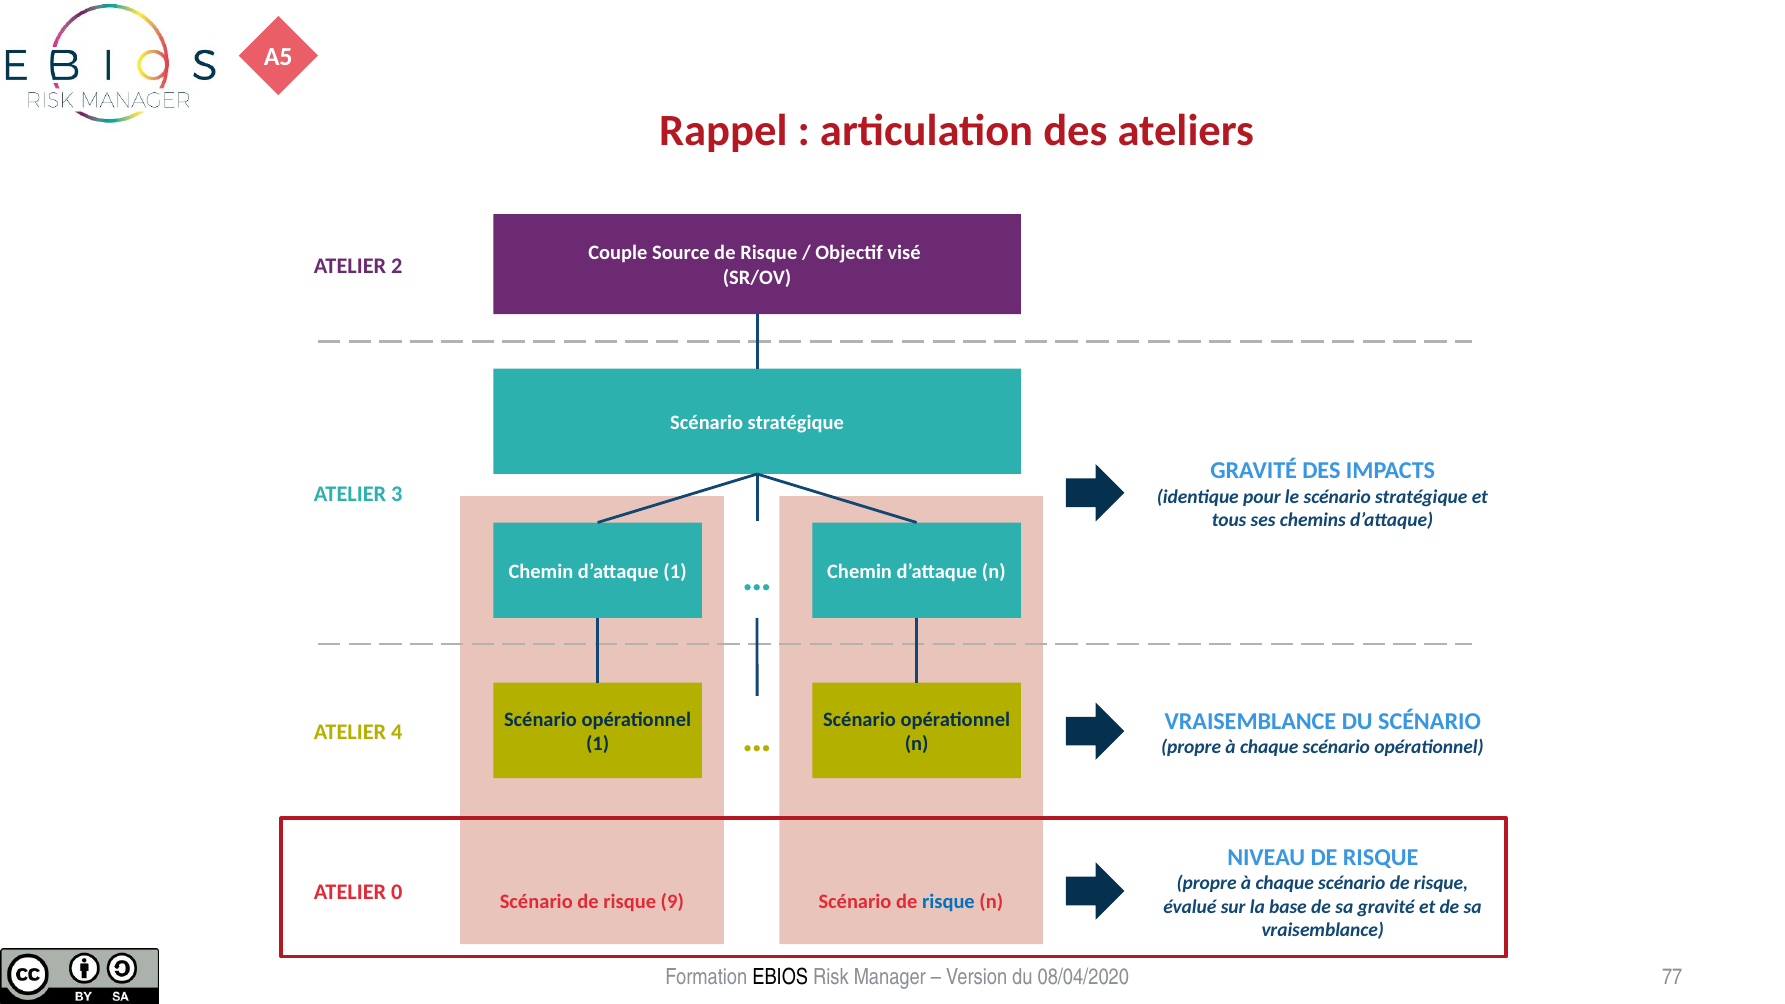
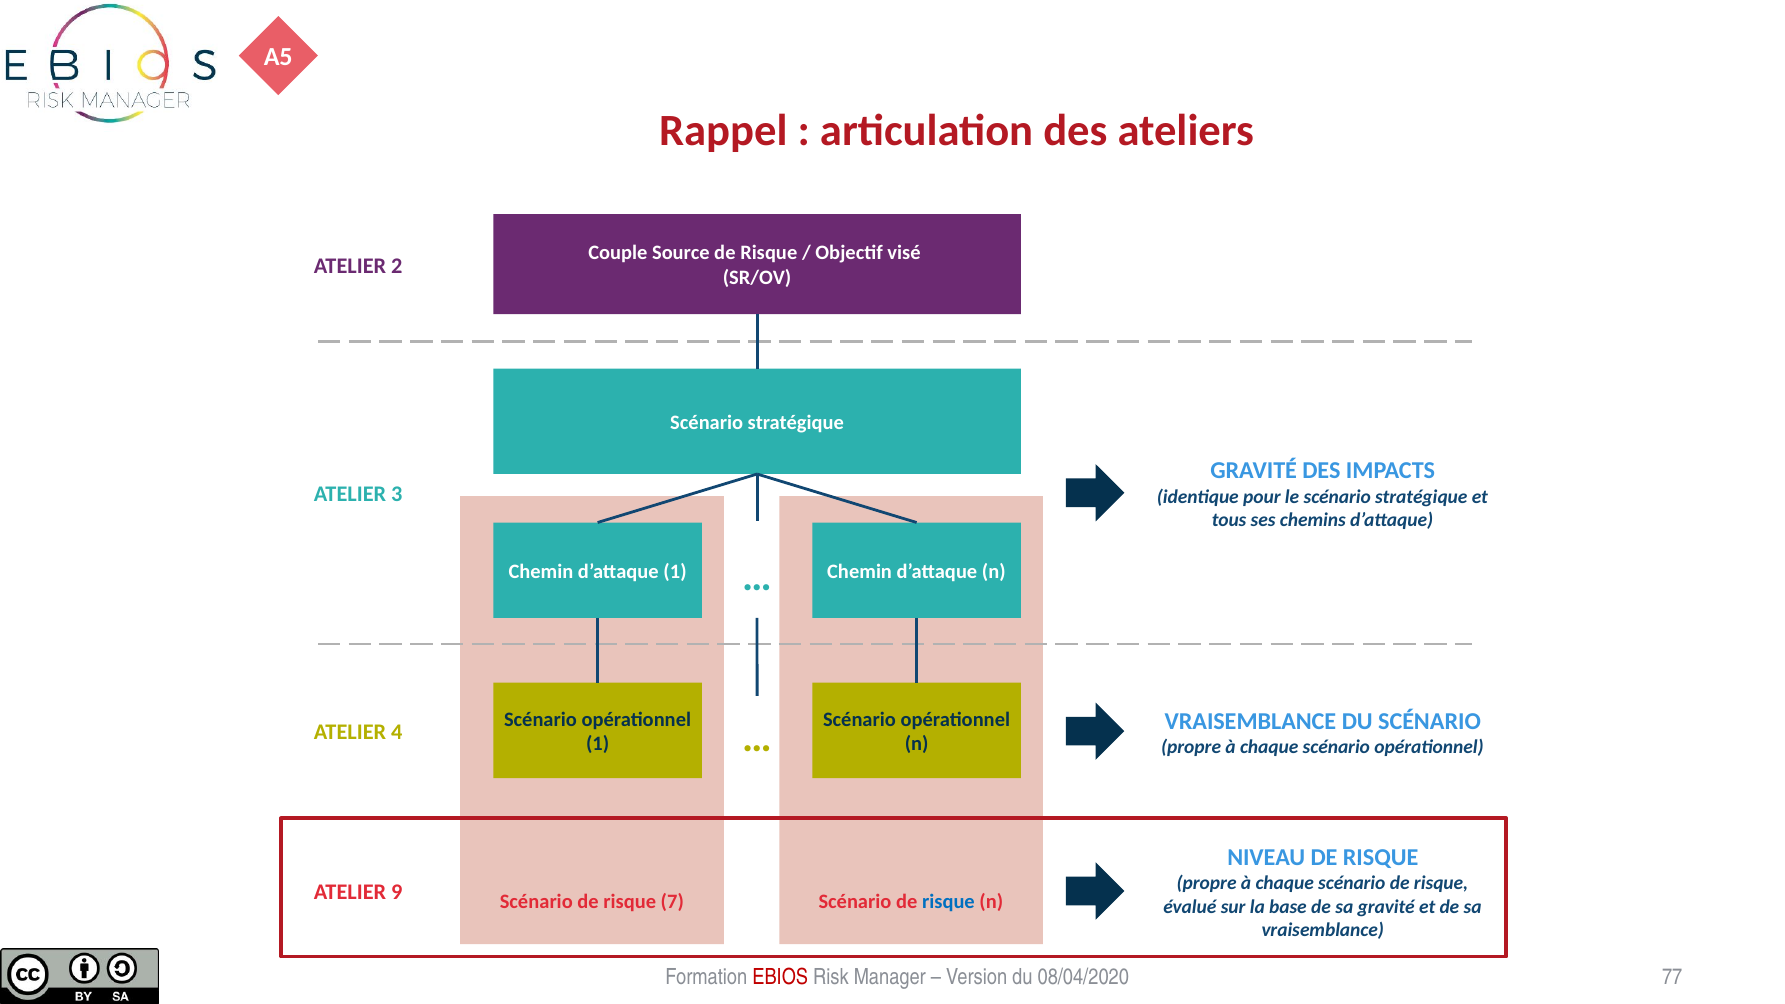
0: 0 -> 9
9: 9 -> 7
EBIOS colour: black -> red
